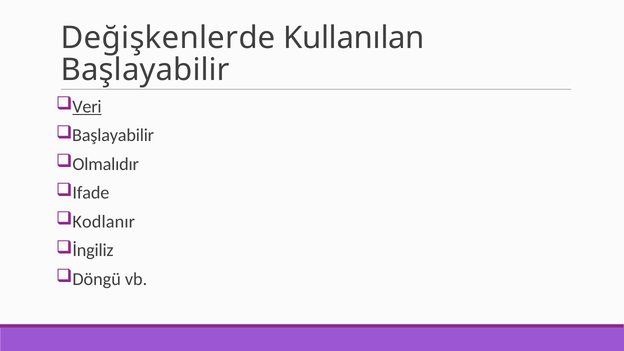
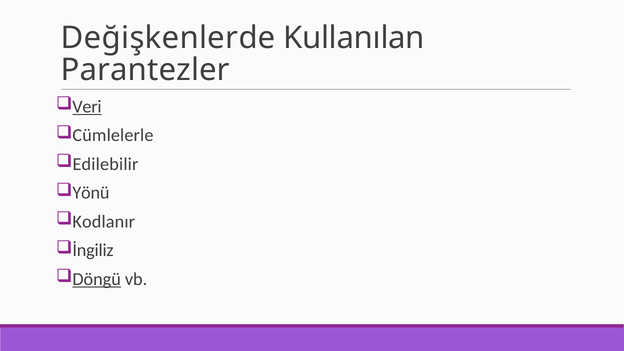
Başlayabilir at (145, 70): Başlayabilir -> Parantezler
Başlayabilir at (113, 135): Başlayabilir -> Cümlelerle
Olmalıdır: Olmalıdır -> Edilebilir
Ifade: Ifade -> Yönü
Döngü underline: none -> present
